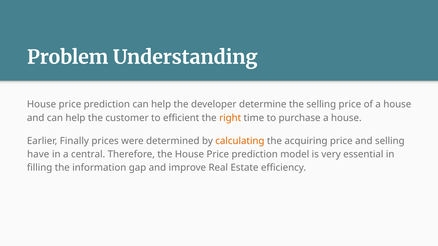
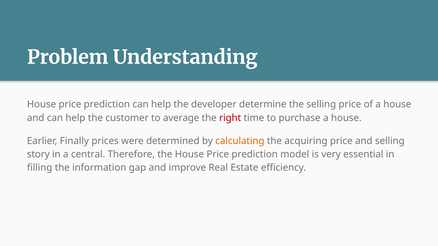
efficient: efficient -> average
right colour: orange -> red
have: have -> story
